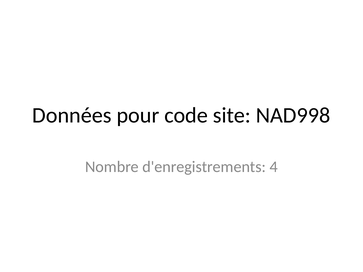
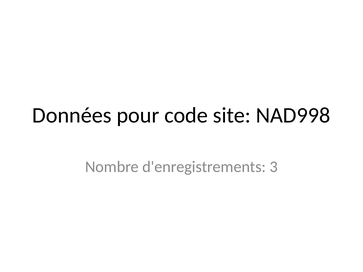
4: 4 -> 3
